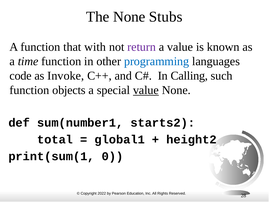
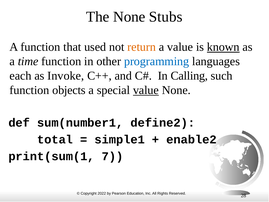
with: with -> used
return colour: purple -> orange
known underline: none -> present
code: code -> each
starts2: starts2 -> define2
global1: global1 -> simple1
height2: height2 -> enable2
0: 0 -> 7
